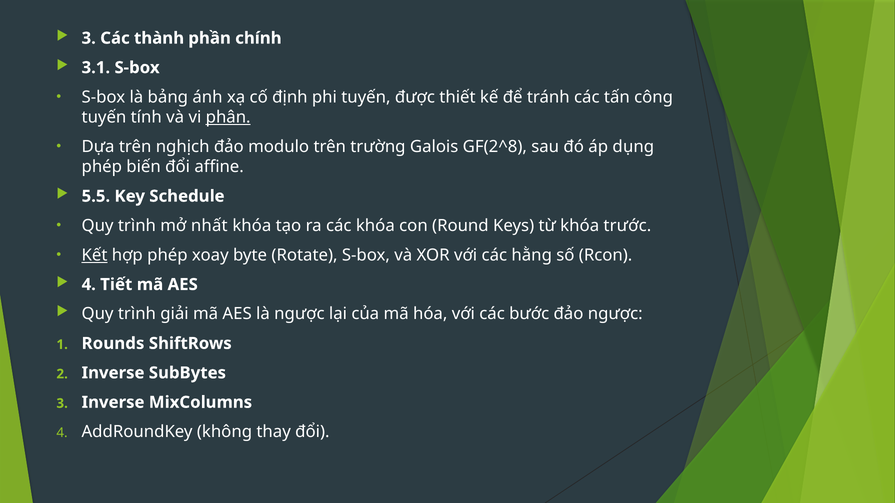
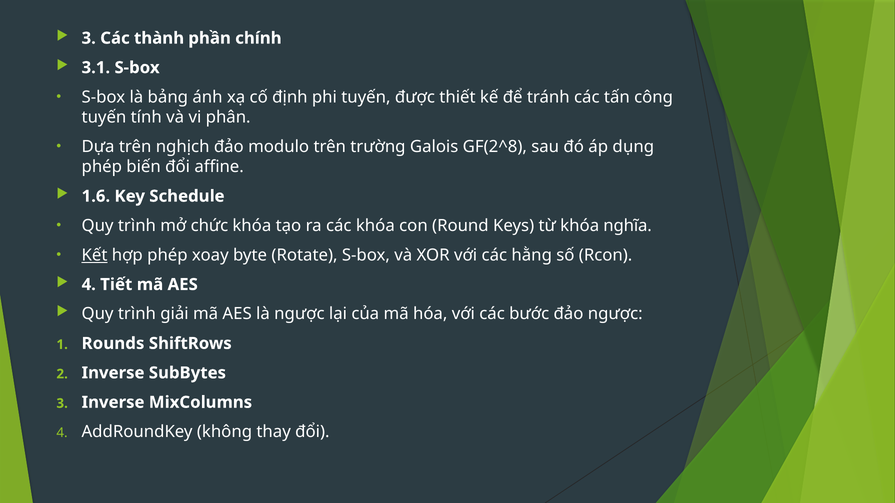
phân underline: present -> none
5.5: 5.5 -> 1.6
nhất: nhất -> chức
trước: trước -> nghĩa
